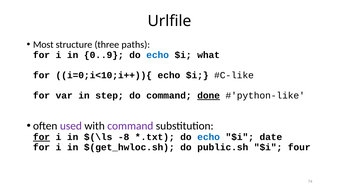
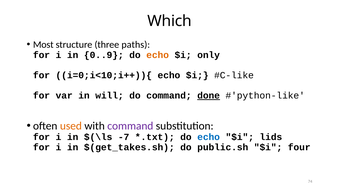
Urlfile: Urlfile -> Which
echo at (158, 55) colour: blue -> orange
what: what -> only
step: step -> will
used colour: purple -> orange
for at (42, 138) underline: present -> none
-8: -8 -> -7
date: date -> lids
$(get_hwloc.sh: $(get_hwloc.sh -> $(get_takes.sh
